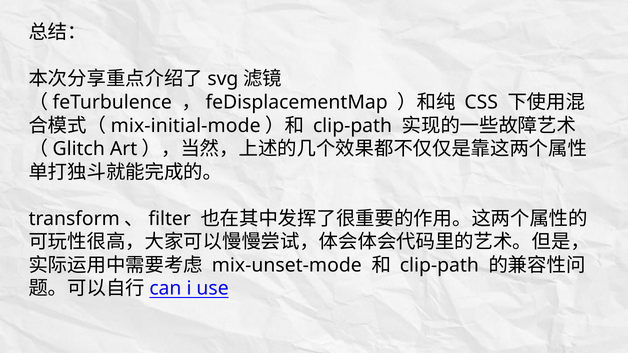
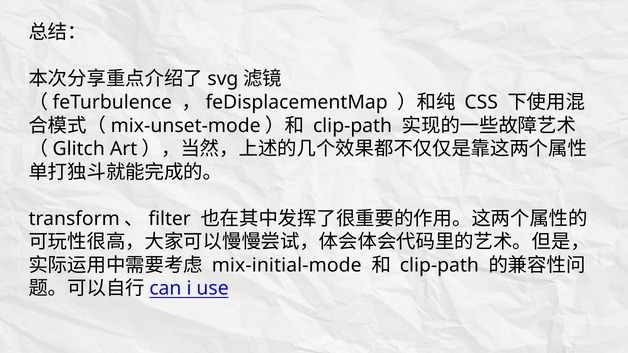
mix-initial-mode: mix-initial-mode -> mix-unset-mode
mix-unset-mode: mix-unset-mode -> mix-initial-mode
